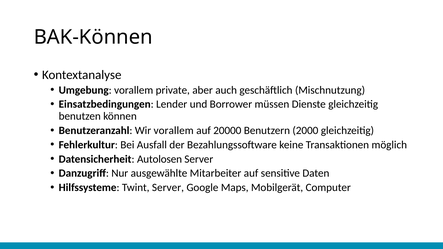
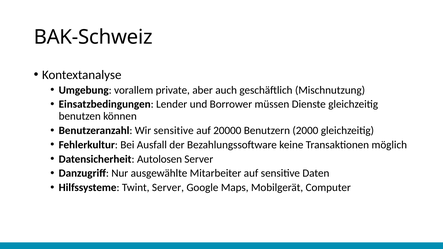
BAK-Können: BAK-Können -> BAK-Schweiz
Wir vorallem: vorallem -> sensitive
